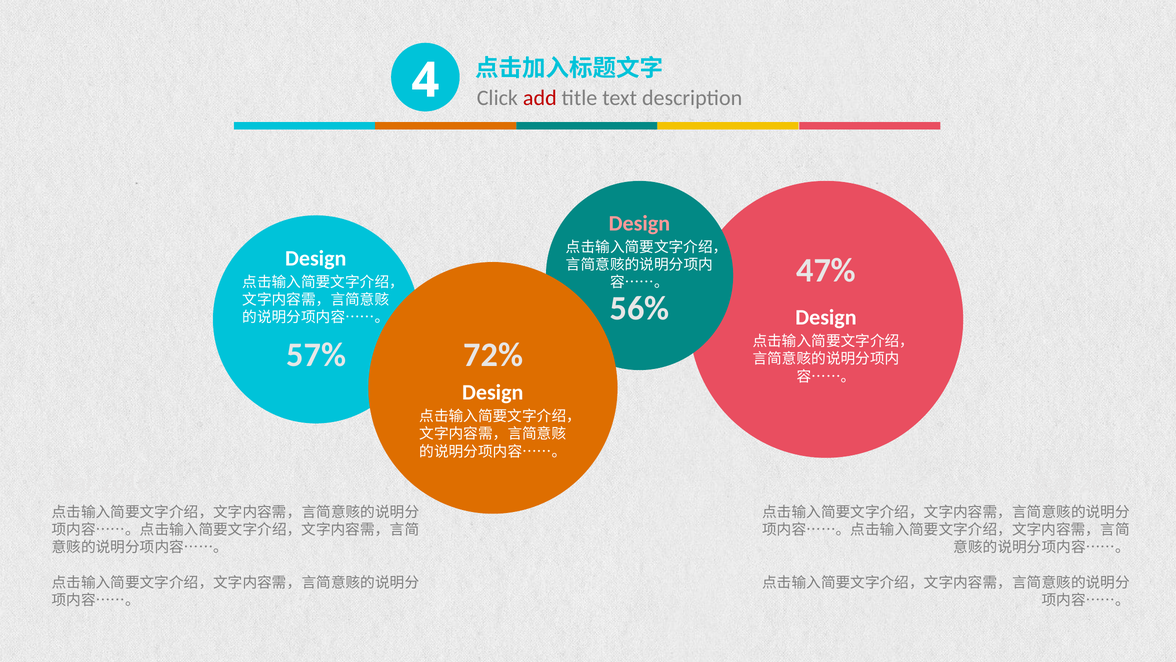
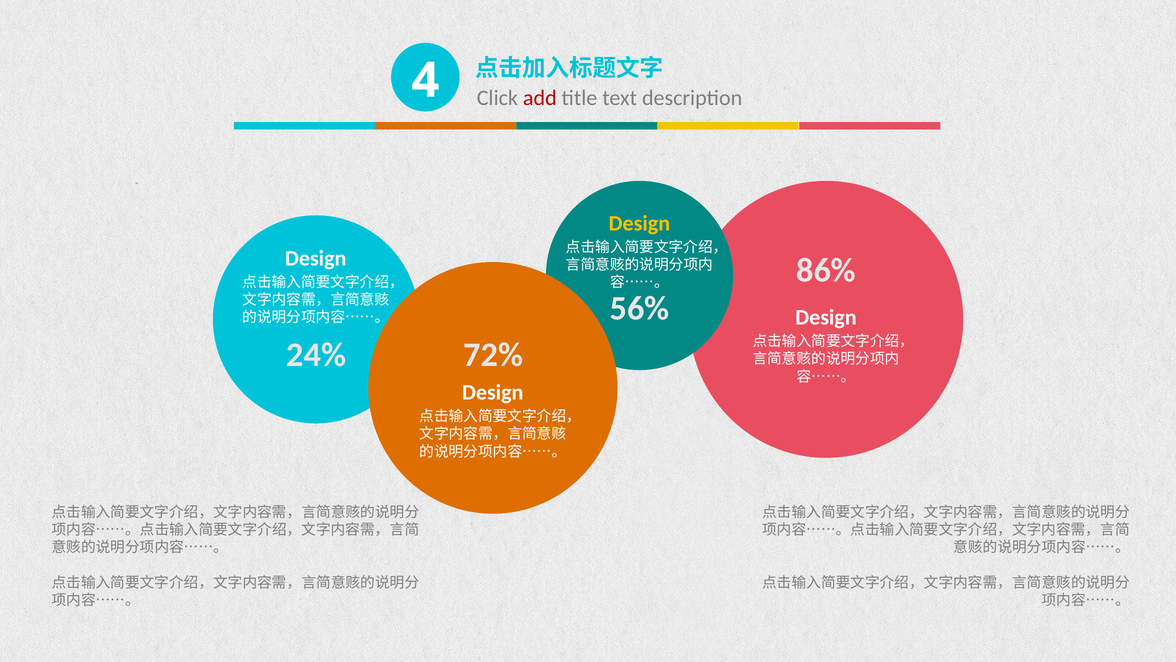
Design at (639, 223) colour: pink -> yellow
47%: 47% -> 86%
57%: 57% -> 24%
